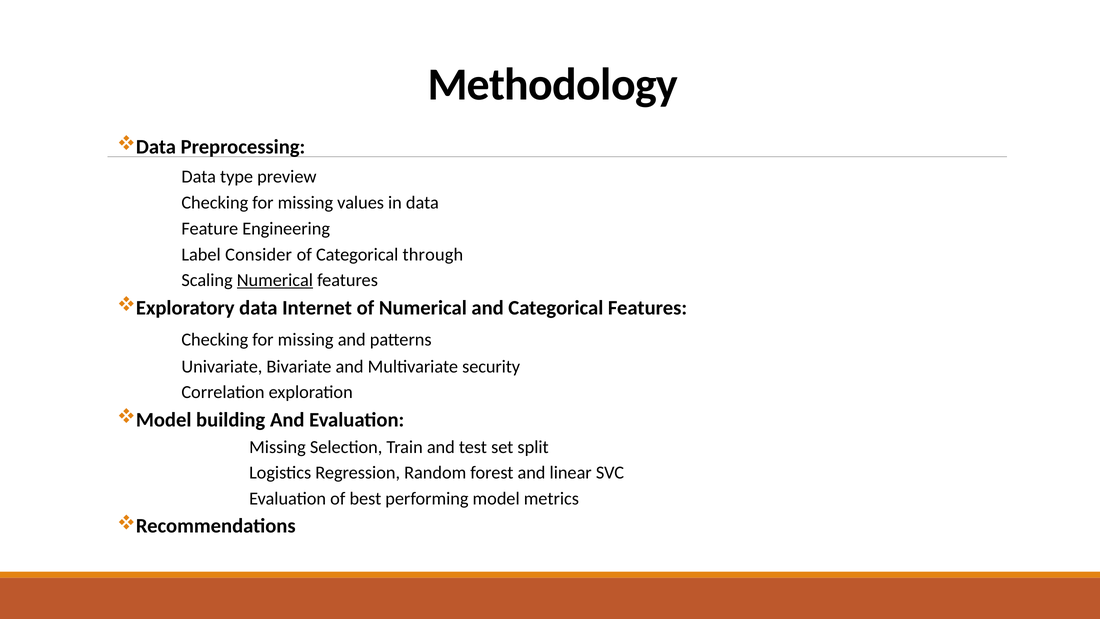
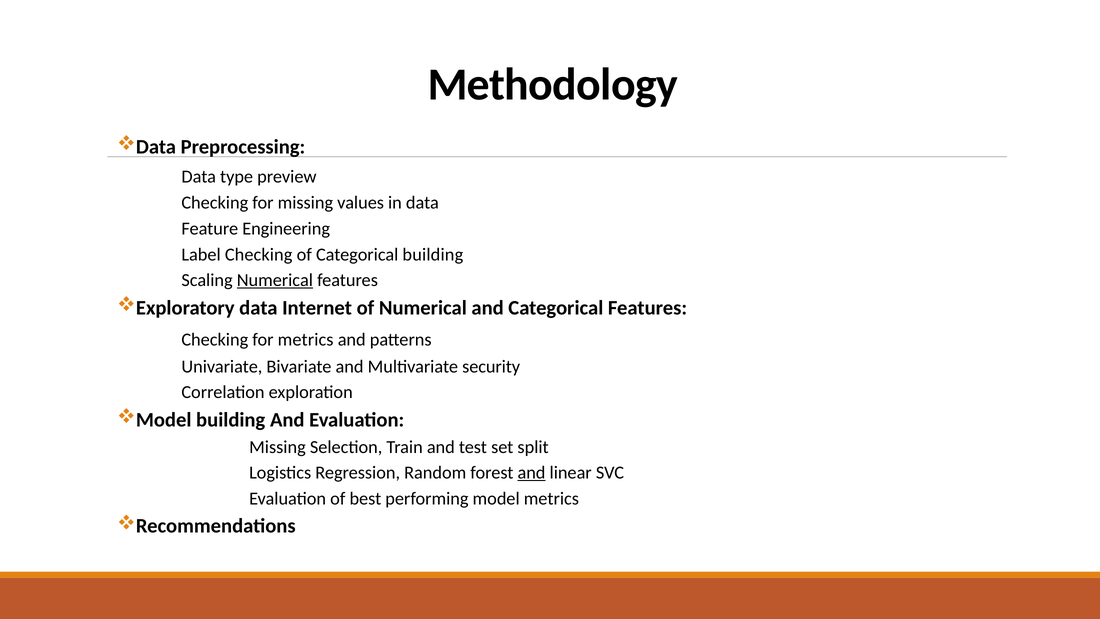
Label Consider: Consider -> Checking
Categorical through: through -> building
missing at (306, 340): missing -> metrics
and at (532, 473) underline: none -> present
